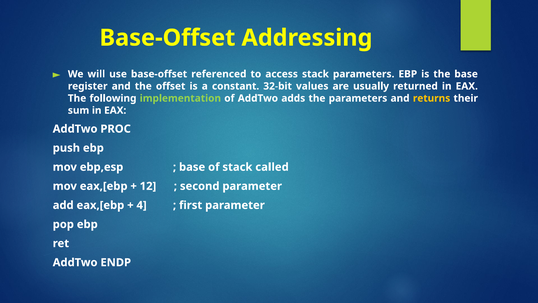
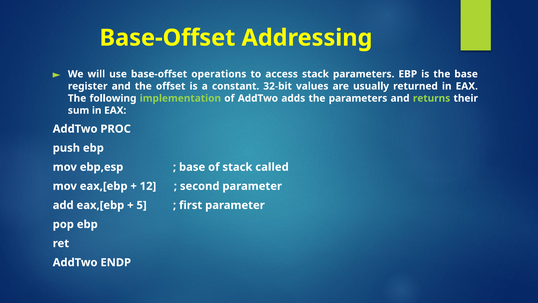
referenced: referenced -> operations
returns colour: yellow -> light green
4: 4 -> 5
